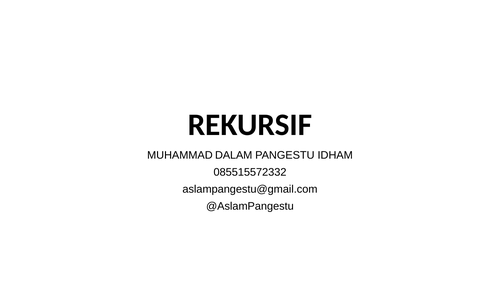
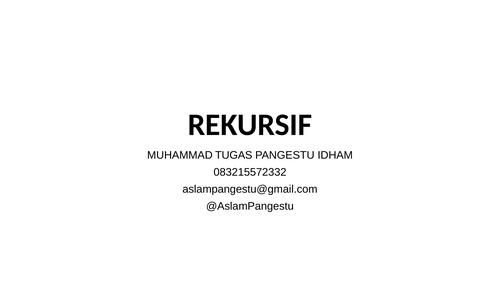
DALAM: DALAM -> TUGAS
085515572332: 085515572332 -> 083215572332
